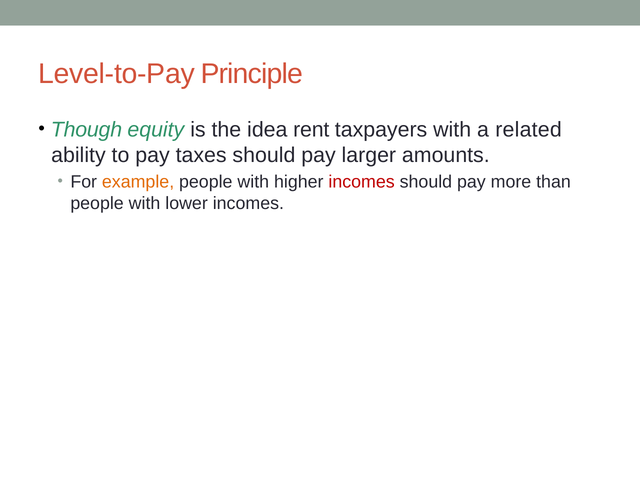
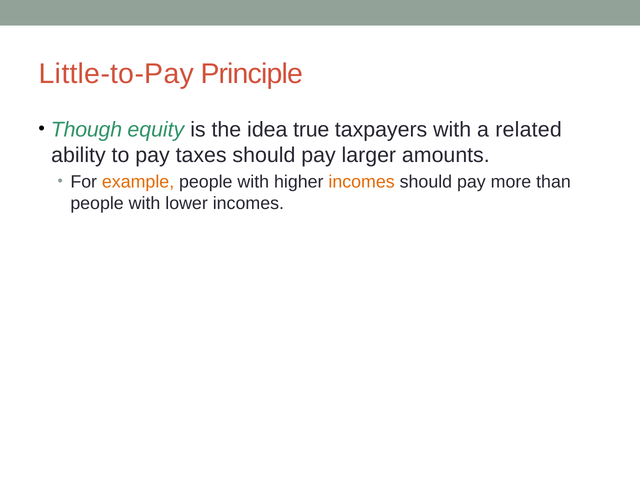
Level-to-Pay: Level-to-Pay -> Little-to-Pay
rent: rent -> true
incomes at (362, 182) colour: red -> orange
